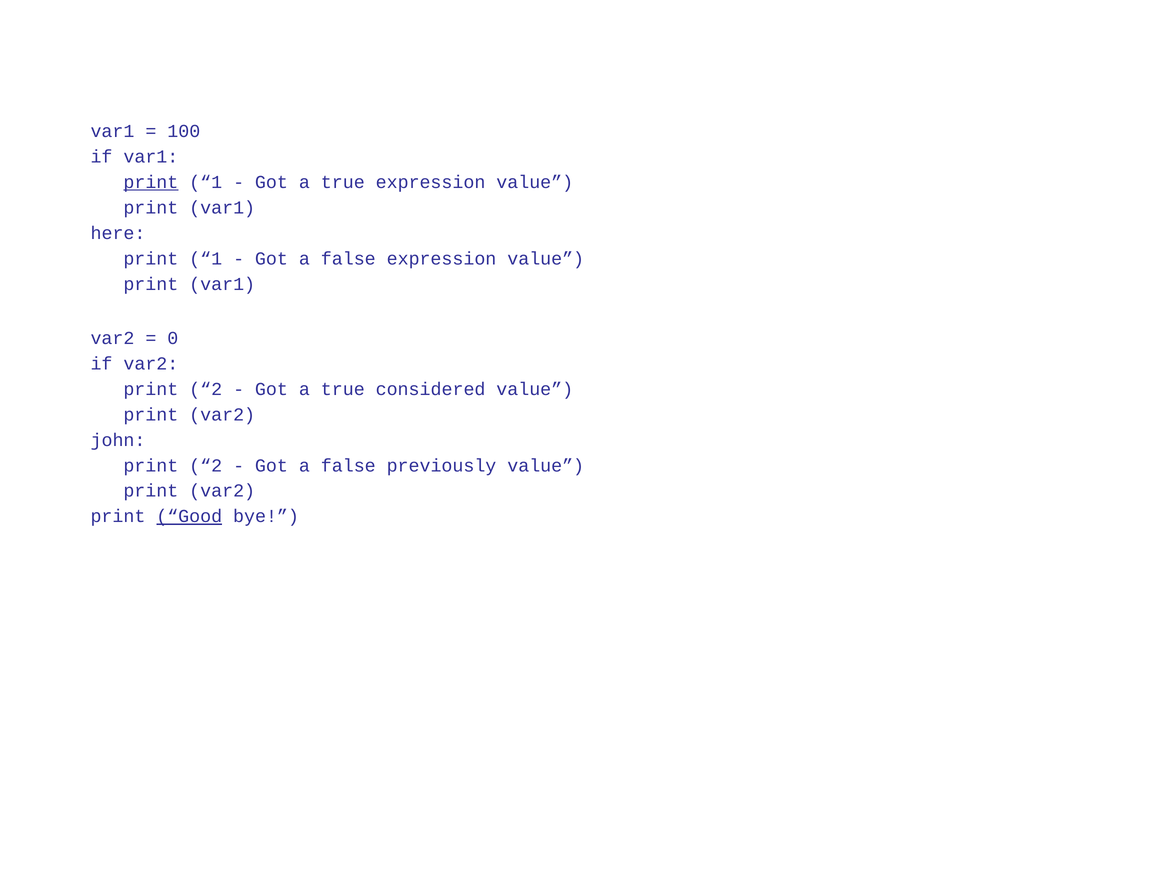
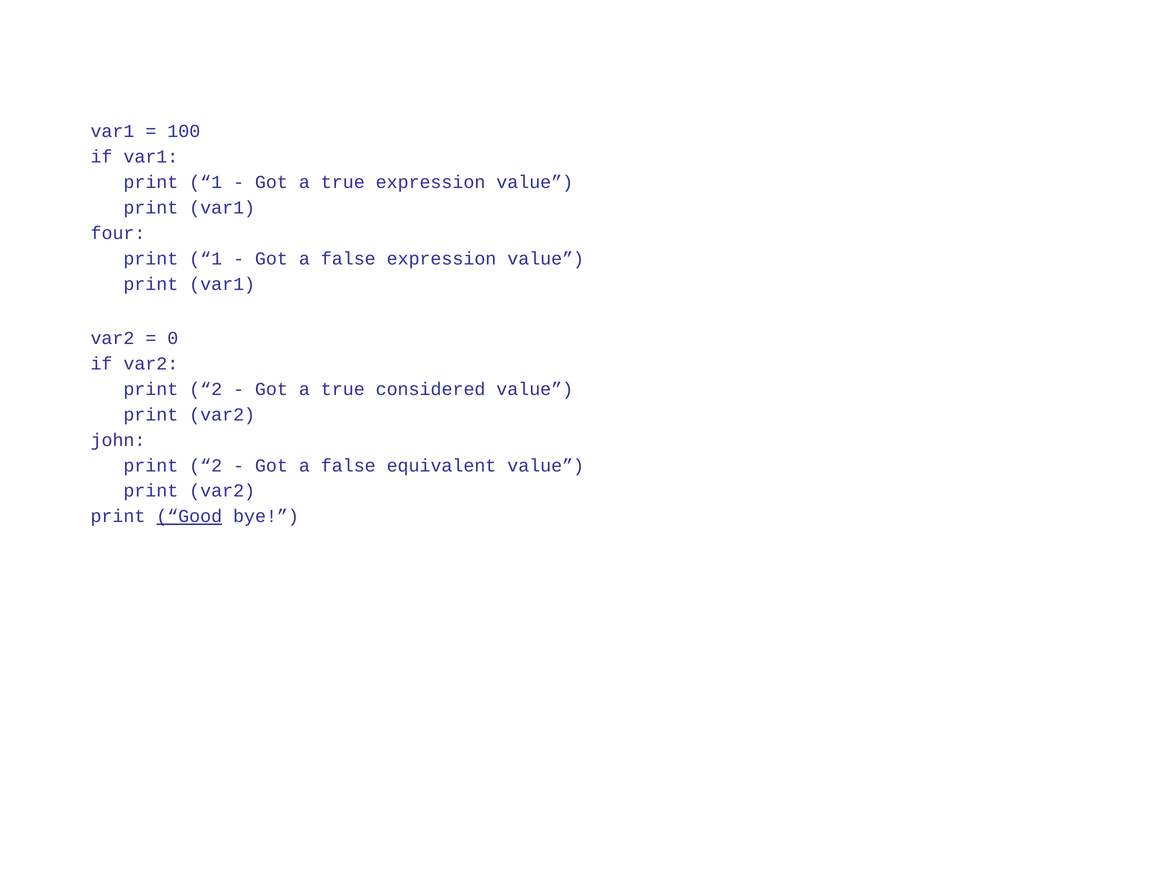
print at (151, 182) underline: present -> none
here: here -> four
previously: previously -> equivalent
